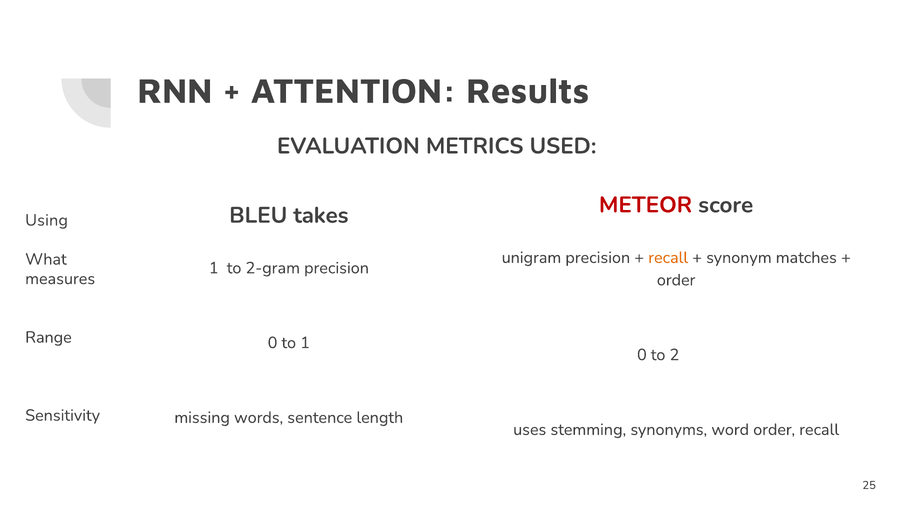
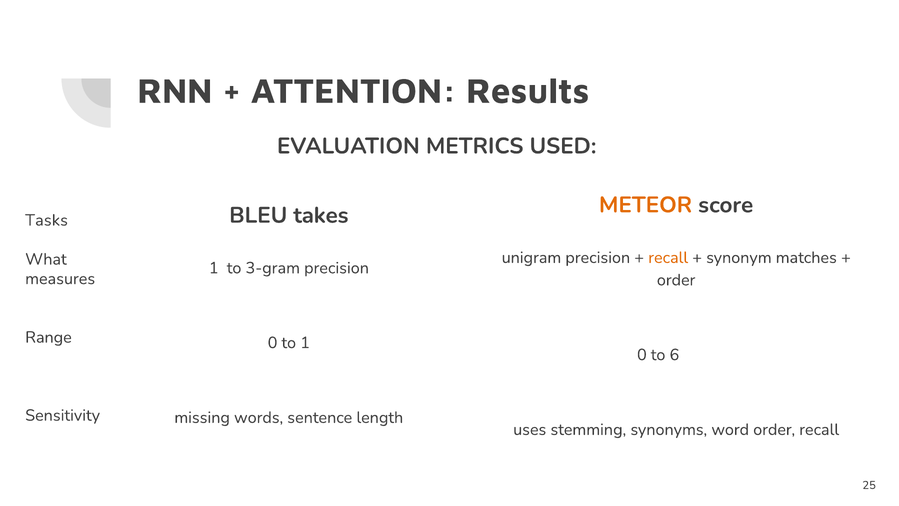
METEOR colour: red -> orange
Using: Using -> Tasks
2-gram: 2-gram -> 3-gram
2: 2 -> 6
